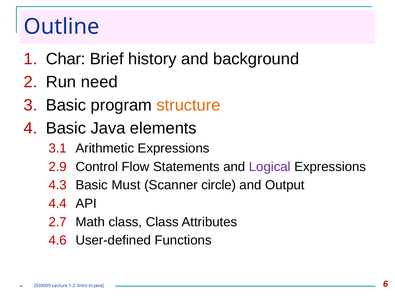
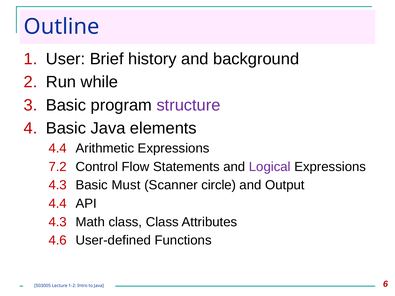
Char: Char -> User
need: need -> while
structure colour: orange -> purple
3.1 at (58, 148): 3.1 -> 4.4
2.9: 2.9 -> 7.2
2.7 at (58, 222): 2.7 -> 4.3
